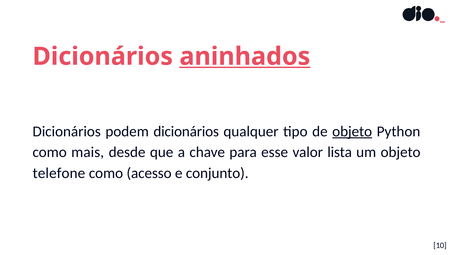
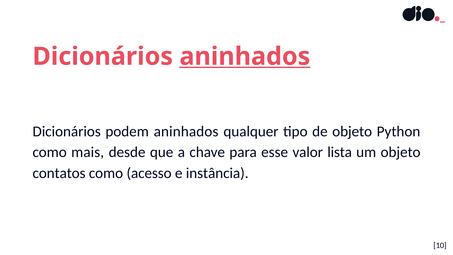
podem dicionários: dicionários -> aninhados
objeto at (352, 131) underline: present -> none
telefone: telefone -> contatos
conjunto: conjunto -> instância
